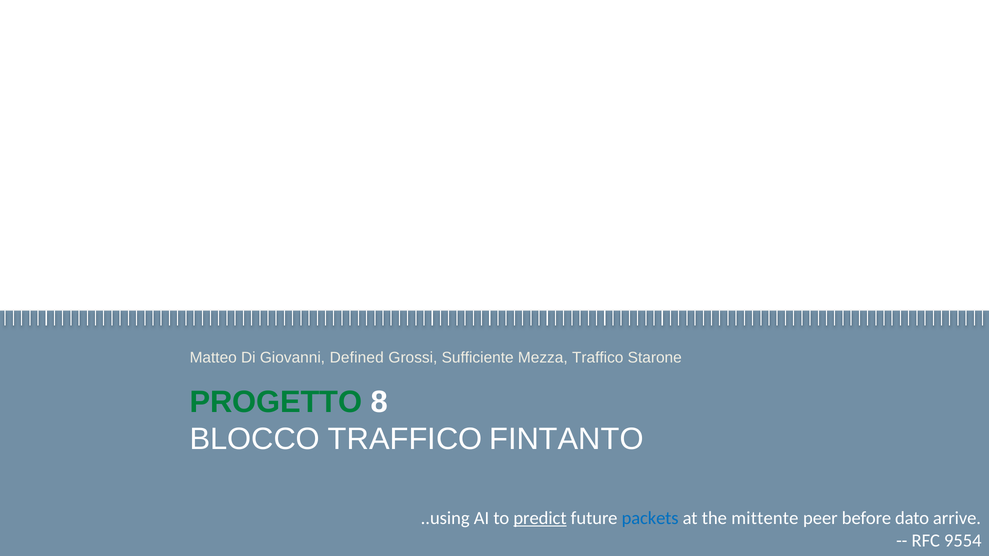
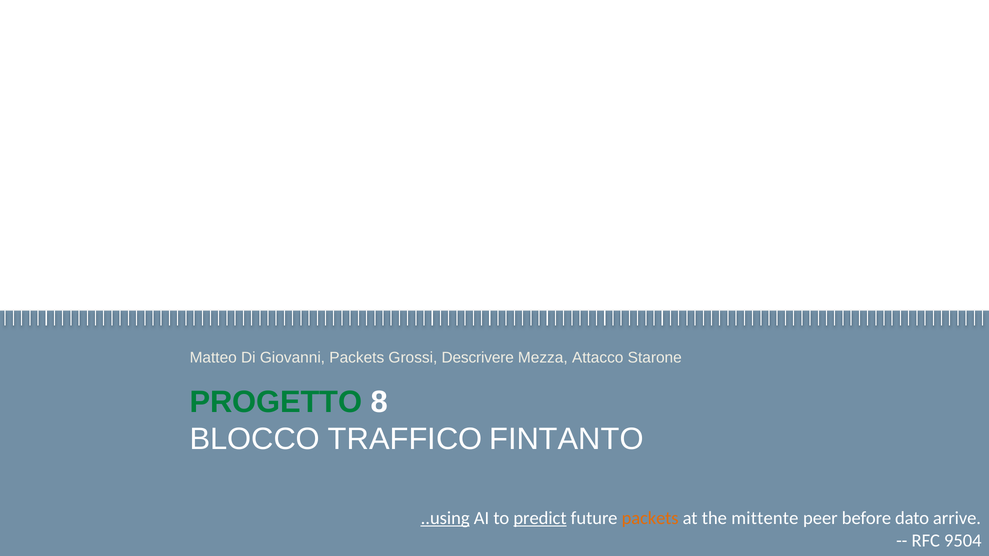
Giovanni Defined: Defined -> Packets
Sufficiente: Sufficiente -> Descrivere
Mezza Traffico: Traffico -> Attacco
..using underline: none -> present
packets at (650, 518) colour: blue -> orange
9554: 9554 -> 9504
